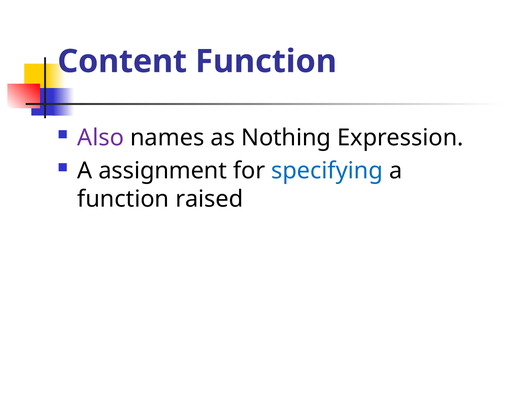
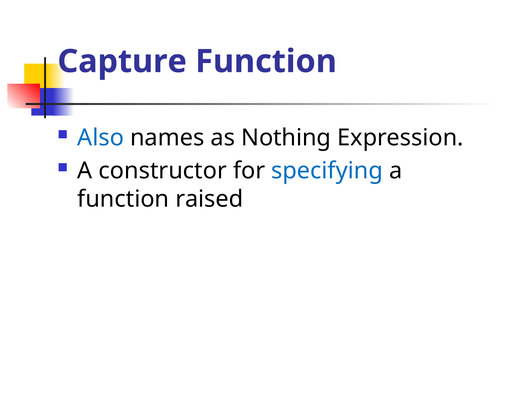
Content: Content -> Capture
Also colour: purple -> blue
assignment: assignment -> constructor
